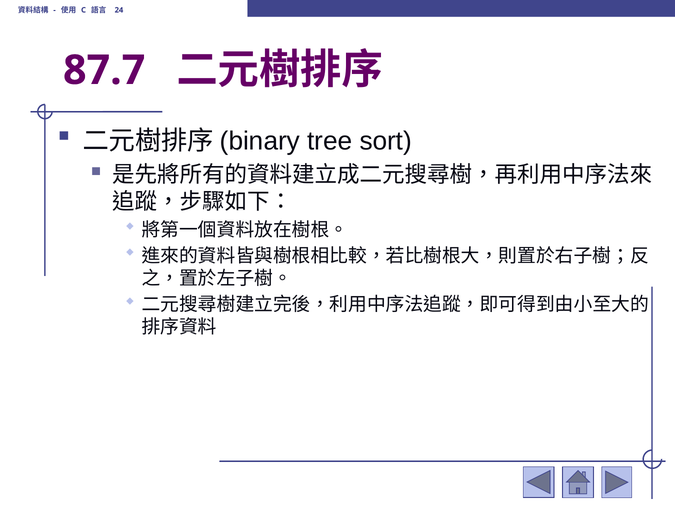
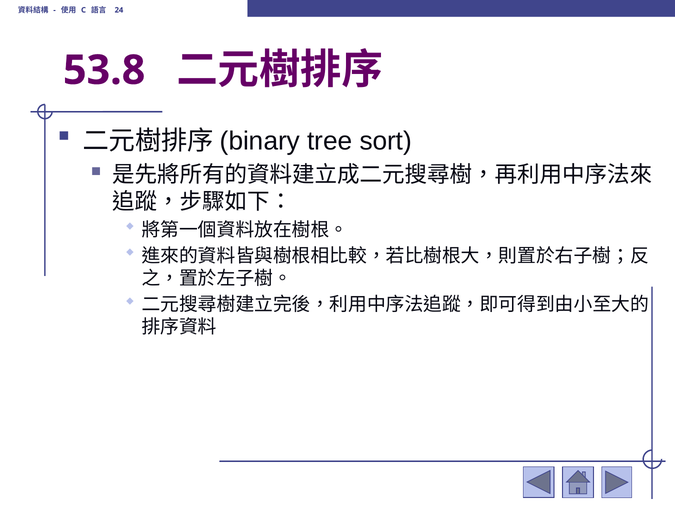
87.7: 87.7 -> 53.8
